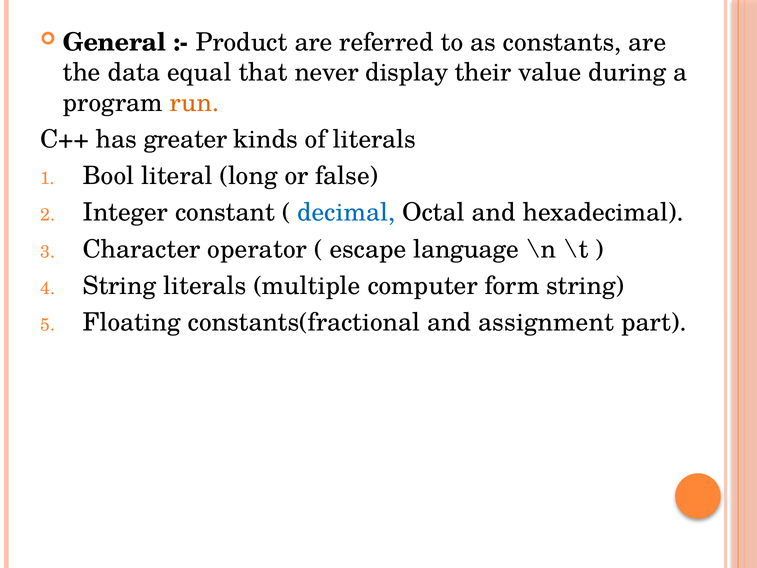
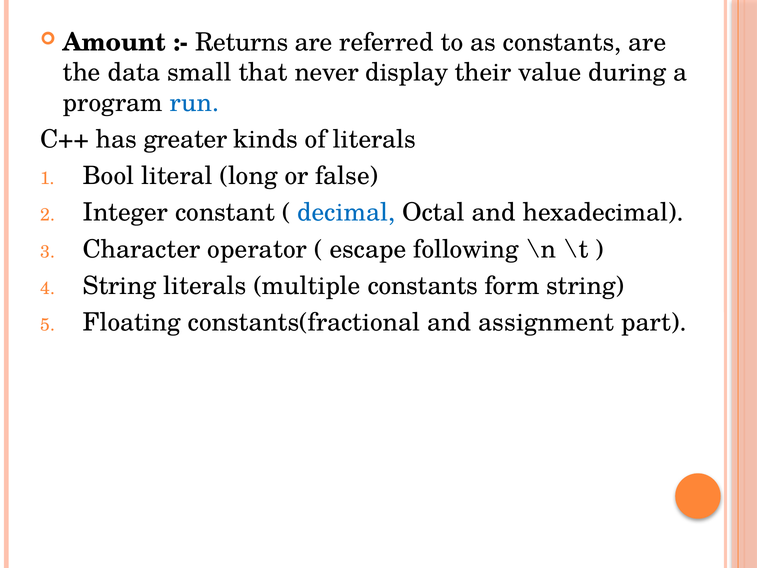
General: General -> Amount
Product: Product -> Returns
equal: equal -> small
run colour: orange -> blue
language: language -> following
multiple computer: computer -> constants
